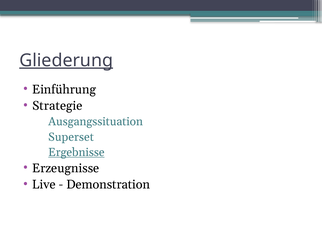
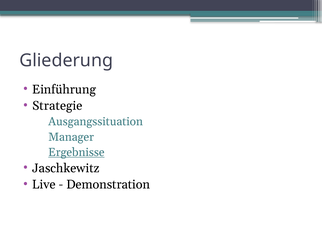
Gliederung underline: present -> none
Superset: Superset -> Manager
Erzeugnisse: Erzeugnisse -> Jaschkewitz
